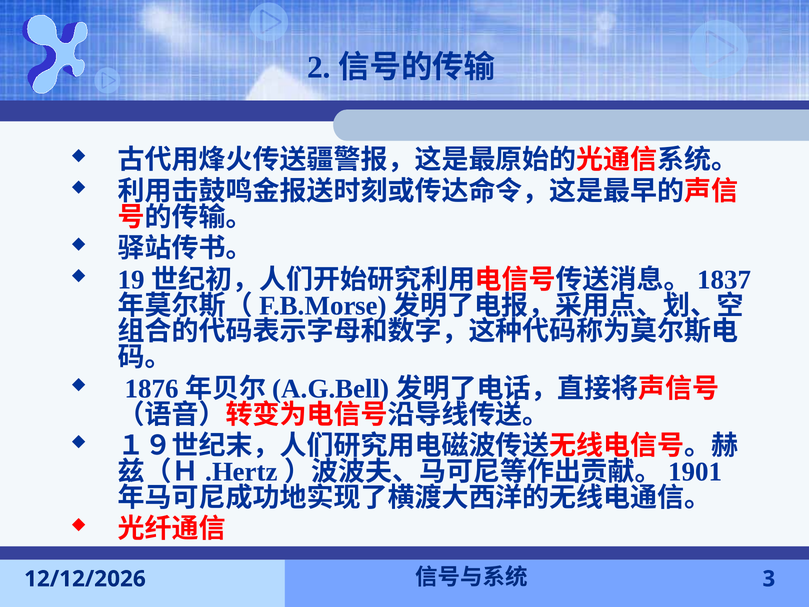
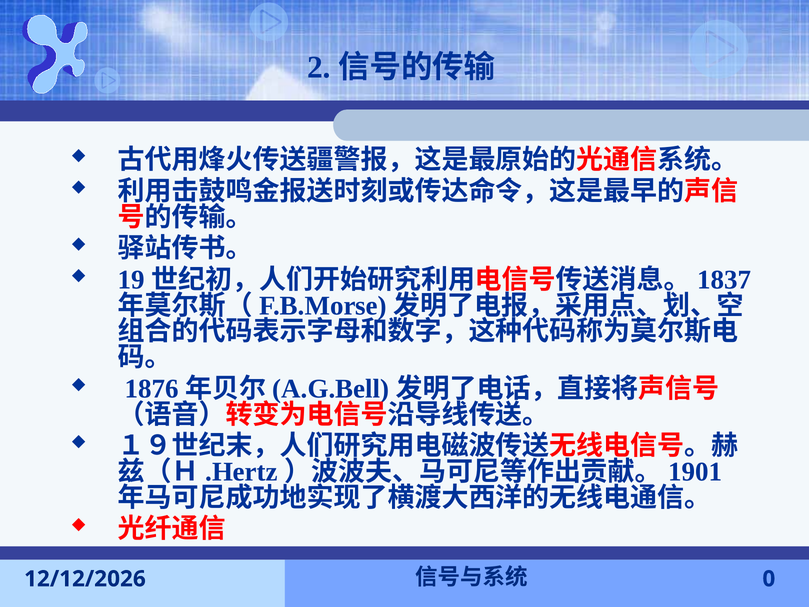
3: 3 -> 0
